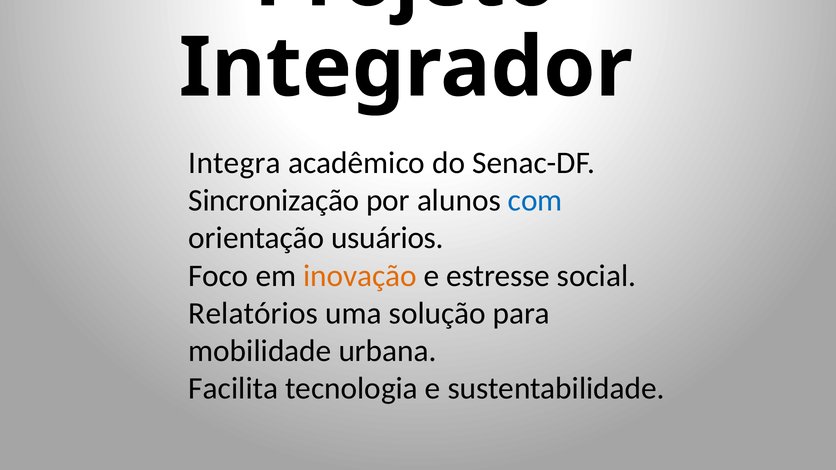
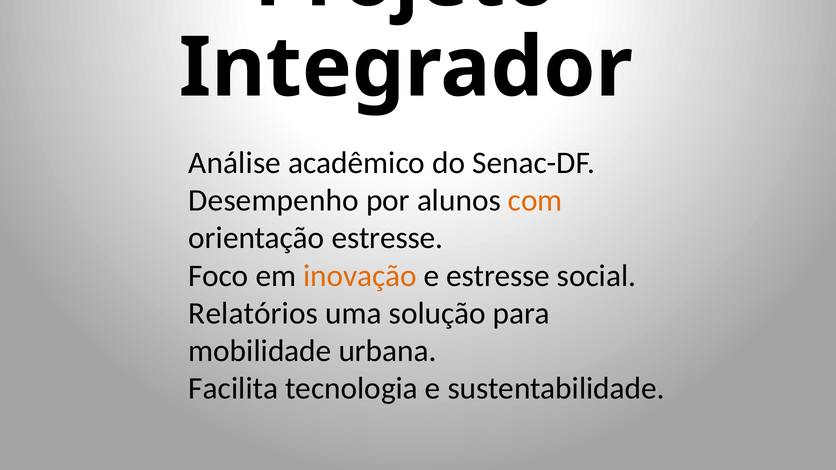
Integra: Integra -> Análise
Sincronização: Sincronização -> Desempenho
com colour: blue -> orange
orientação usuários: usuários -> estresse
